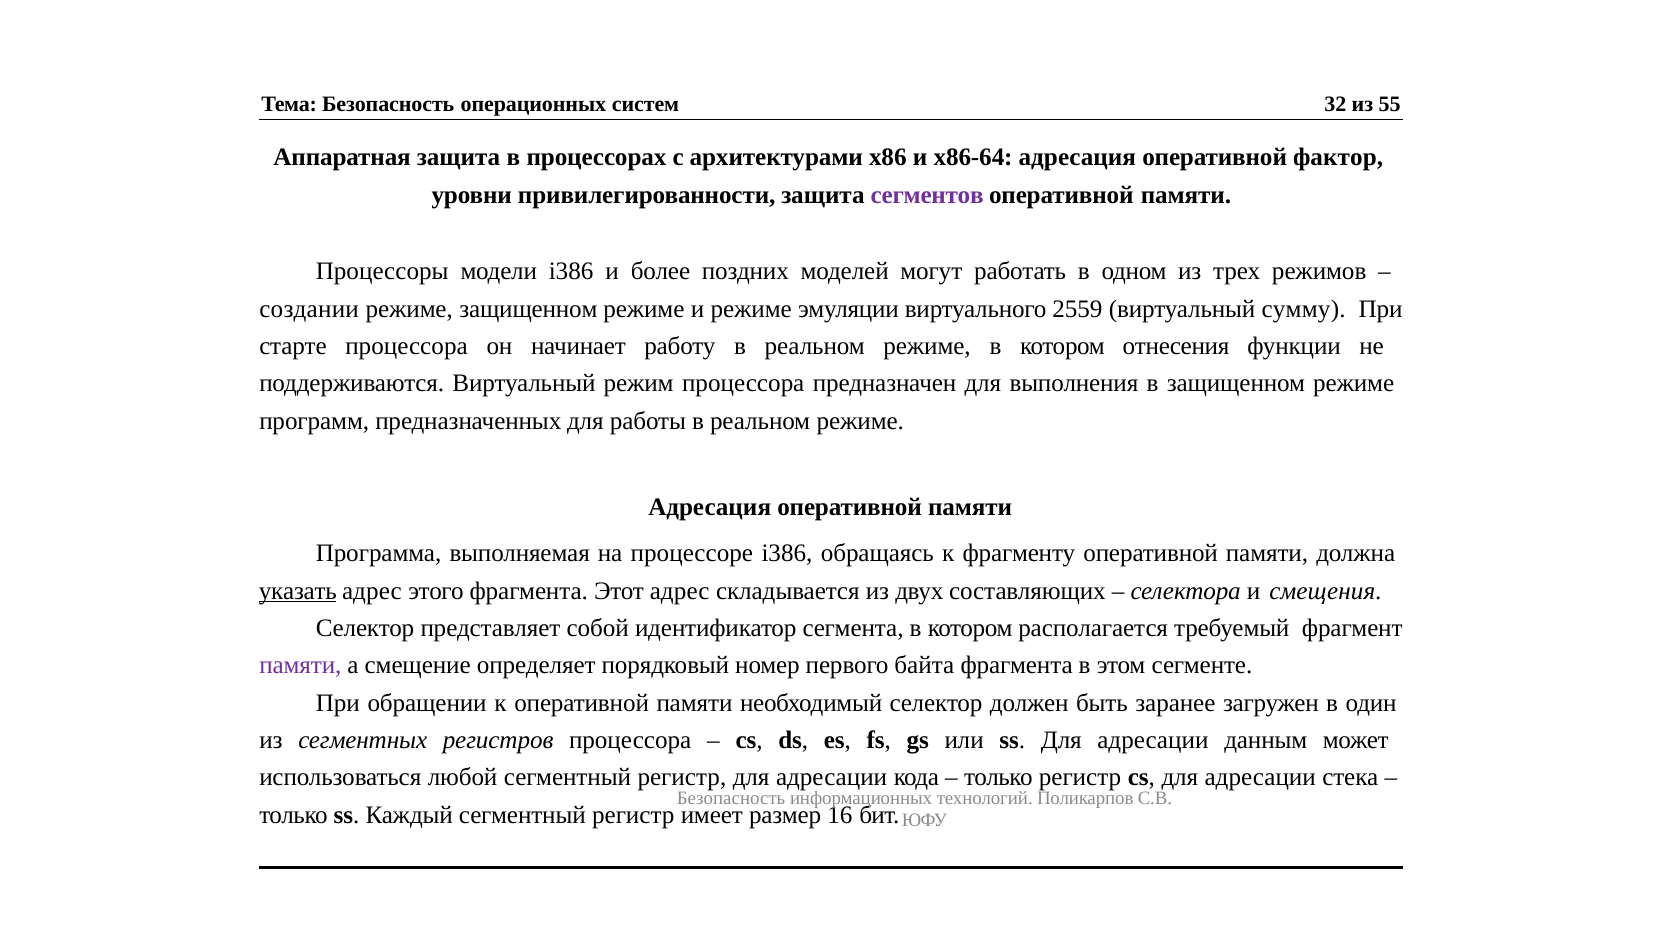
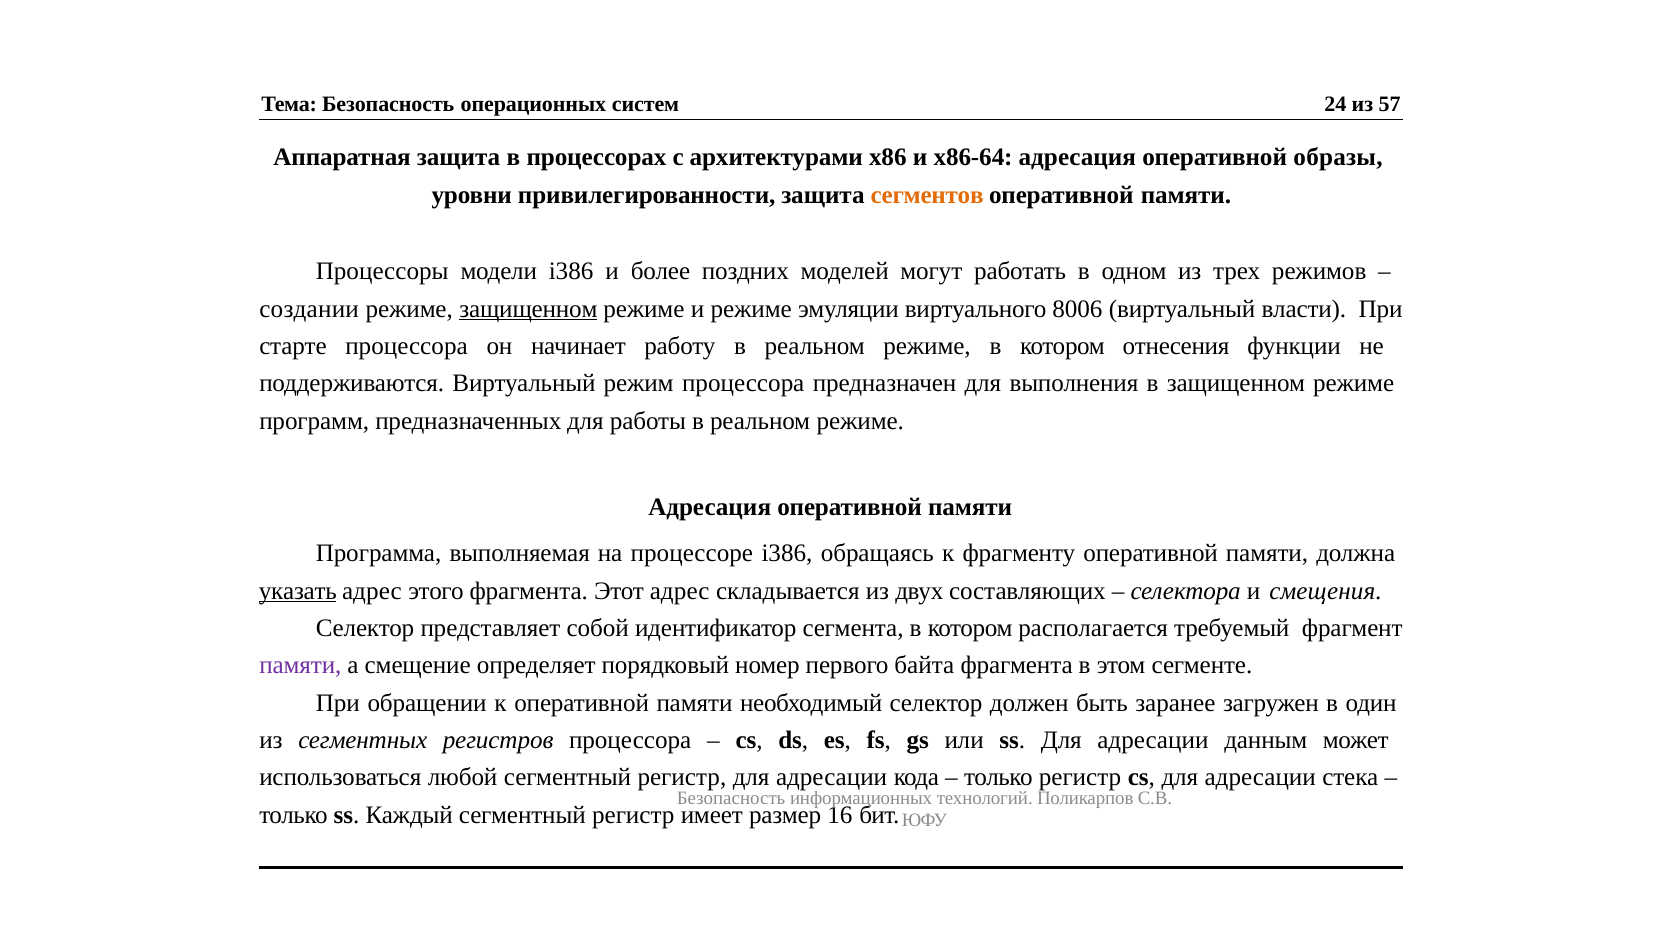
32: 32 -> 24
55: 55 -> 57
фактор: фактор -> образы
сегментов colour: purple -> orange
защищенном at (528, 309) underline: none -> present
2559: 2559 -> 8006
сумму: сумму -> власти
